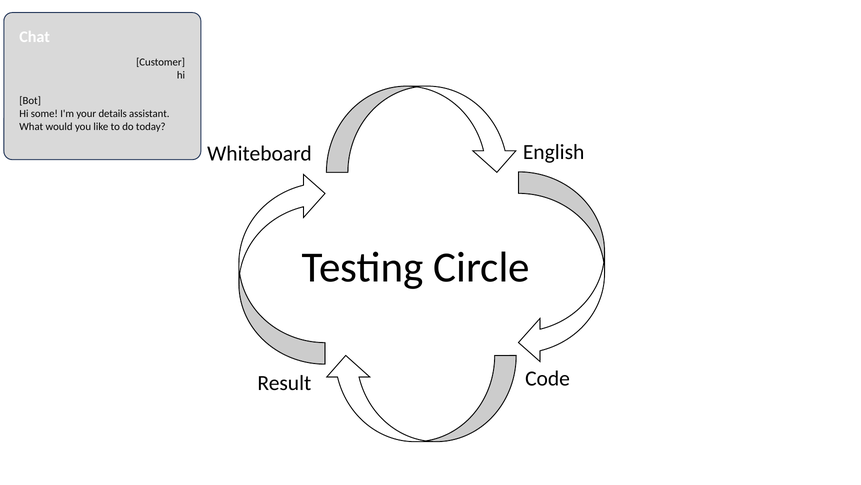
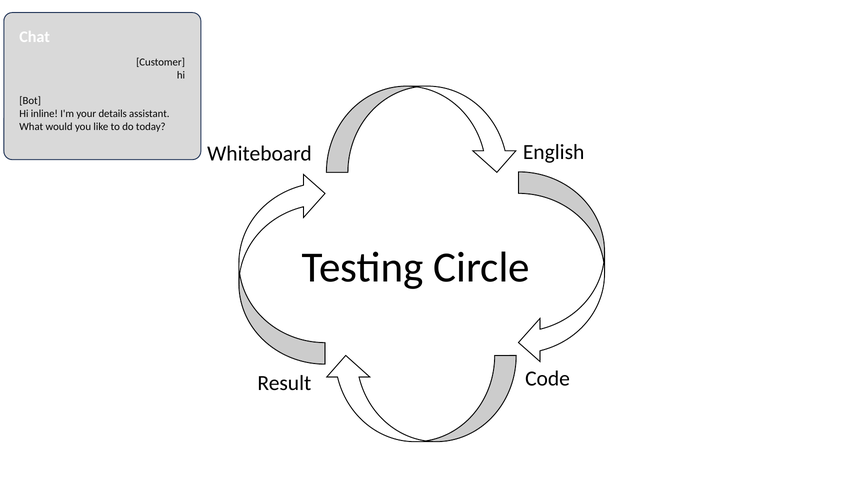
some: some -> inline
